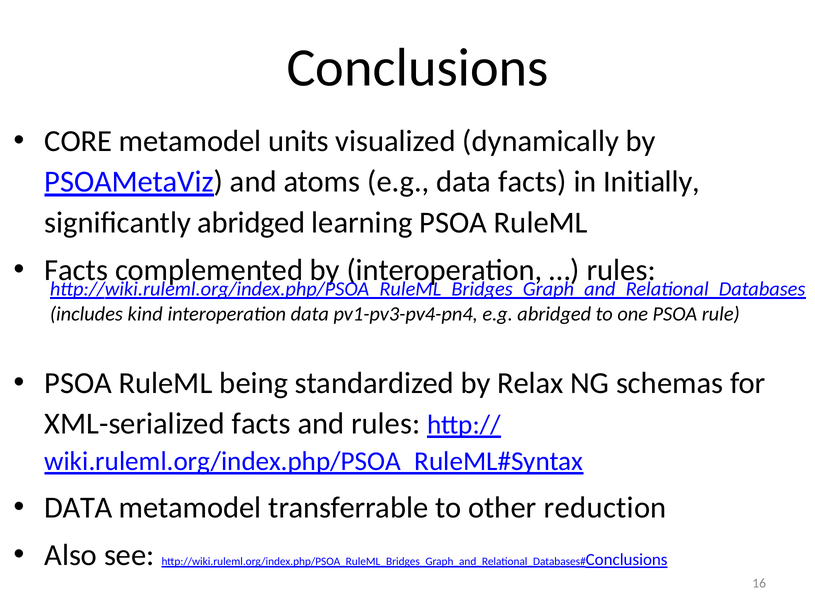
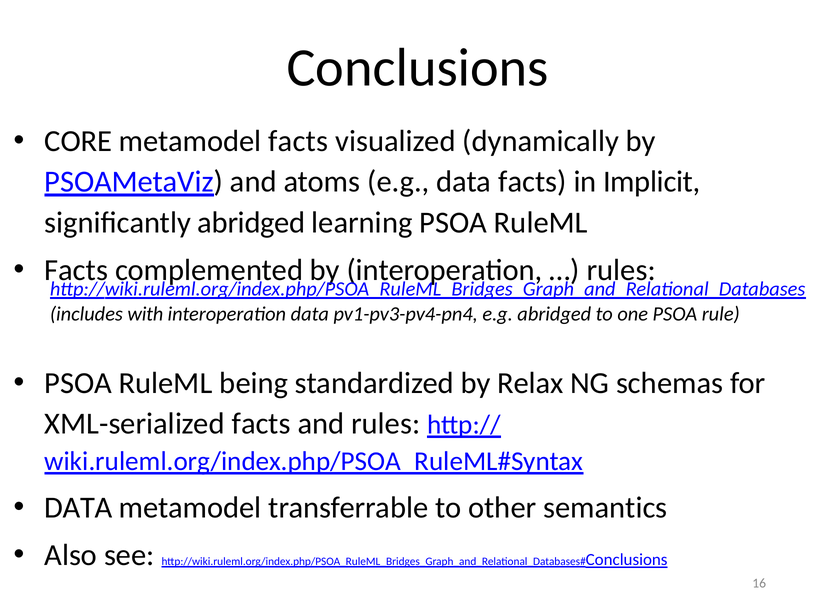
metamodel units: units -> facts
Initially: Initially -> Implicit
kind: kind -> with
reduction: reduction -> semantics
